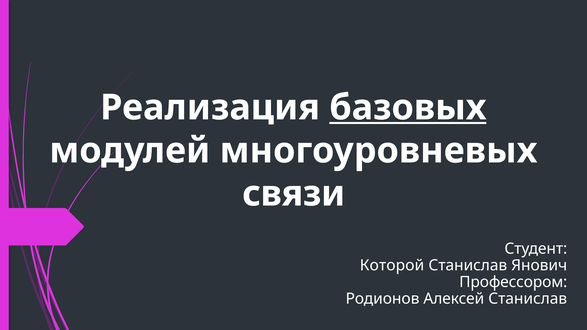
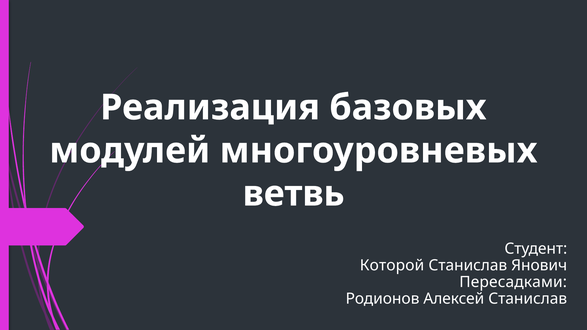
базовых underline: present -> none
связи: связи -> ветвь
Профессором: Профессором -> Пересадками
